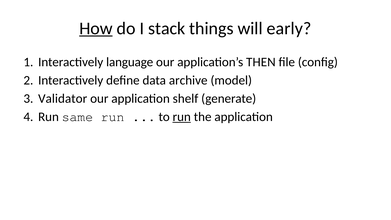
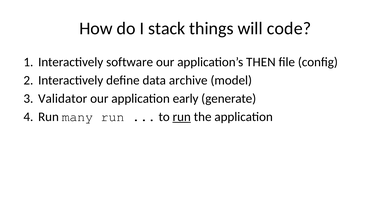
How underline: present -> none
early: early -> code
language: language -> software
shelf: shelf -> early
same: same -> many
